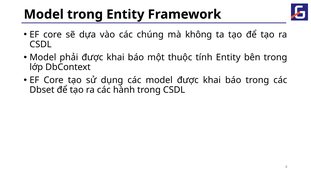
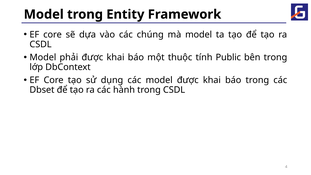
mà không: không -> model
tính Entity: Entity -> Public
